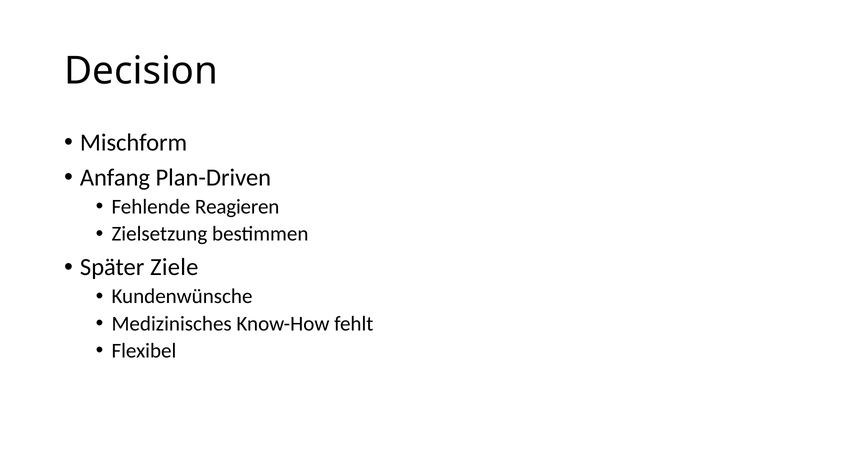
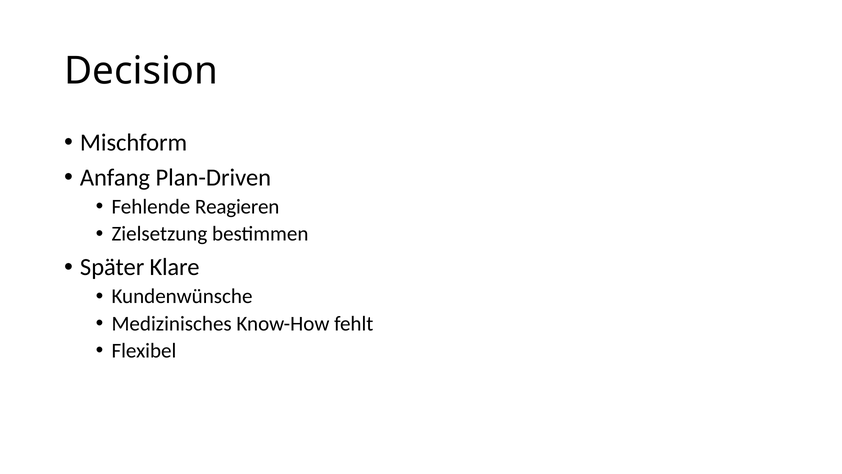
Ziele: Ziele -> Klare
